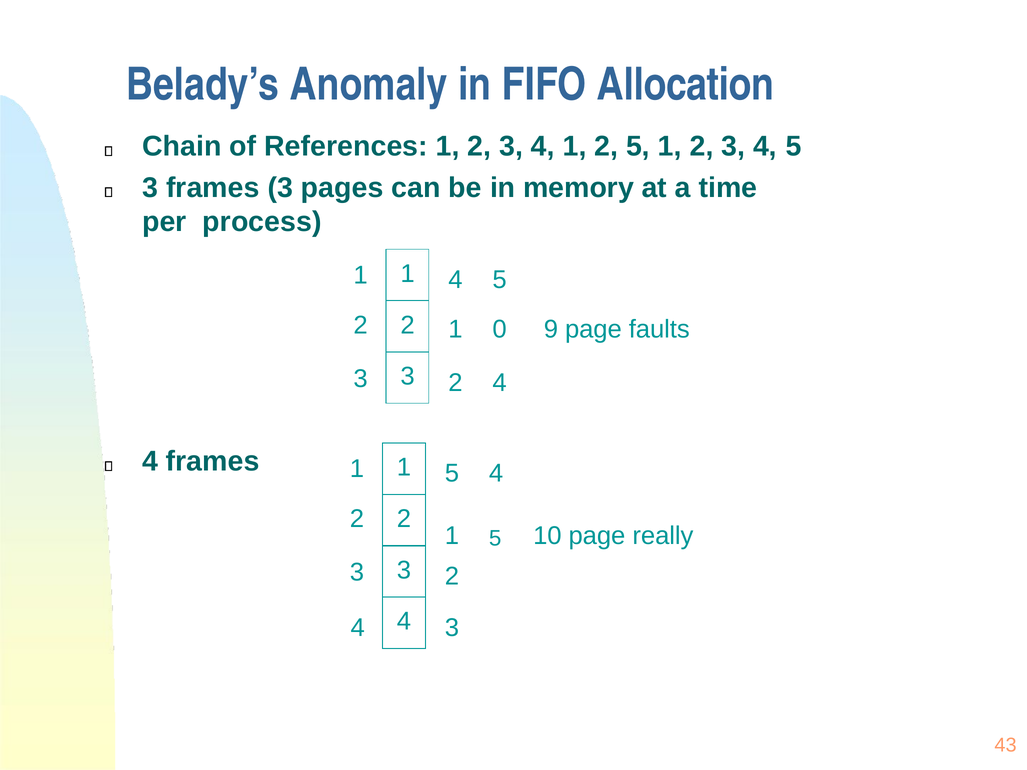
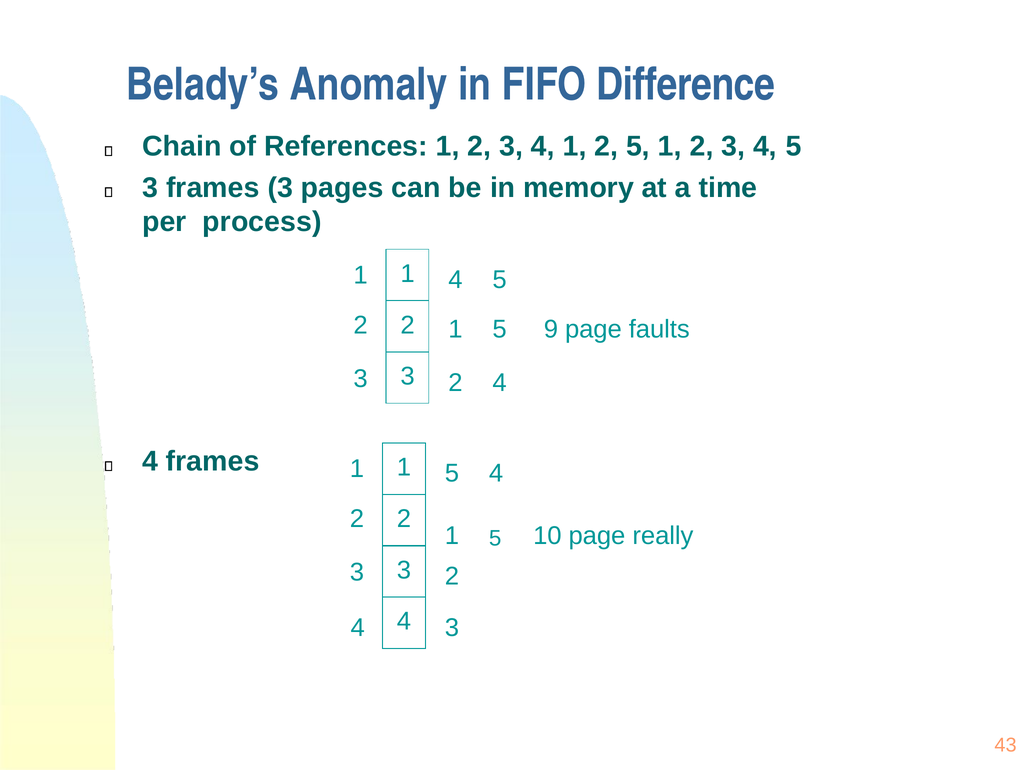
Allocation: Allocation -> Difference
0 at (500, 329): 0 -> 5
